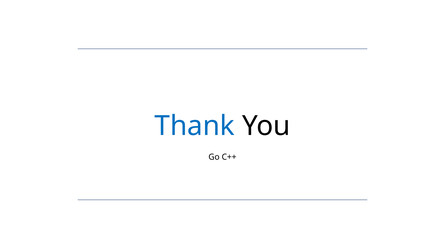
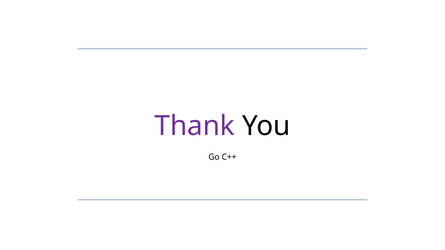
Thank colour: blue -> purple
